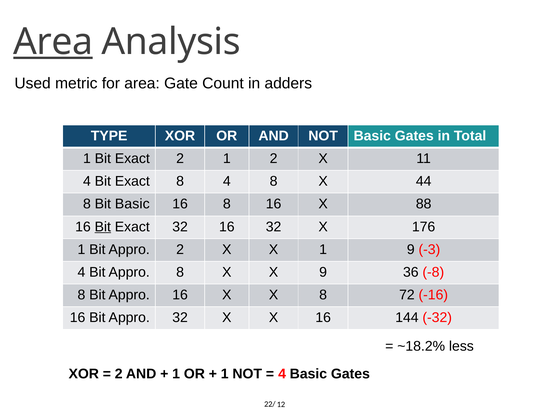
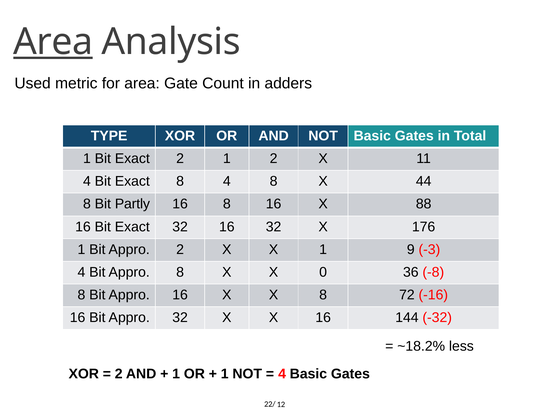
Bit Basic: Basic -> Partly
Bit at (103, 227) underline: present -> none
X 9: 9 -> 0
